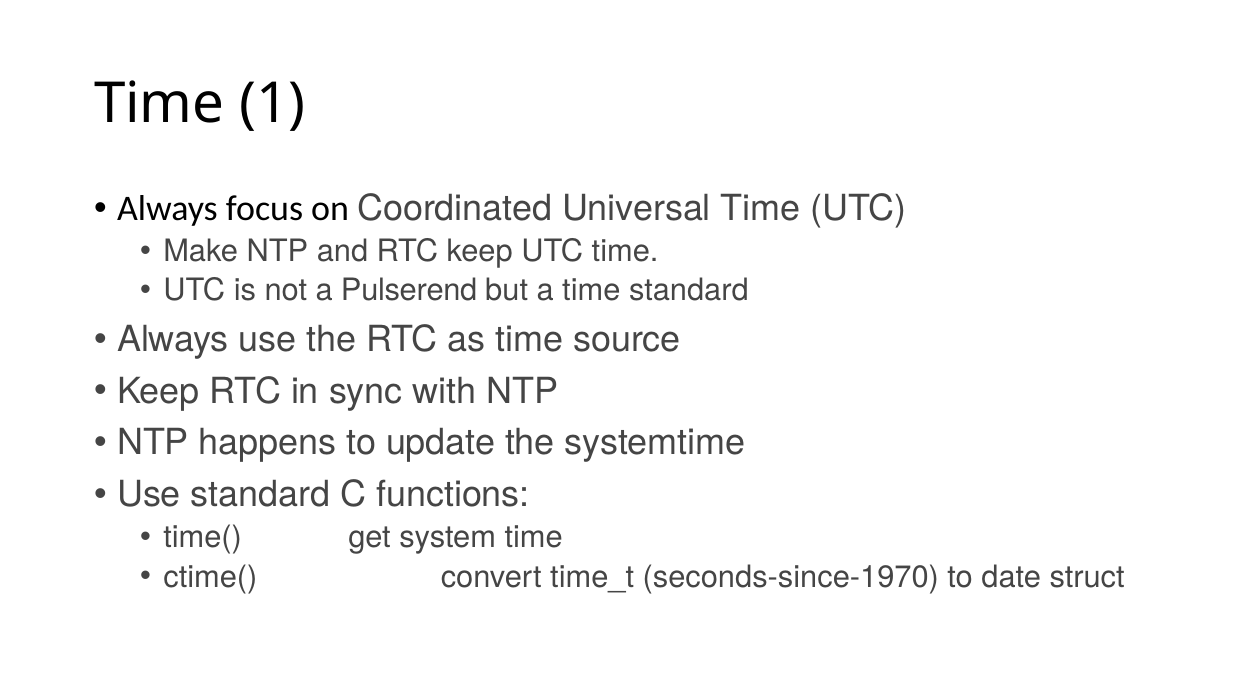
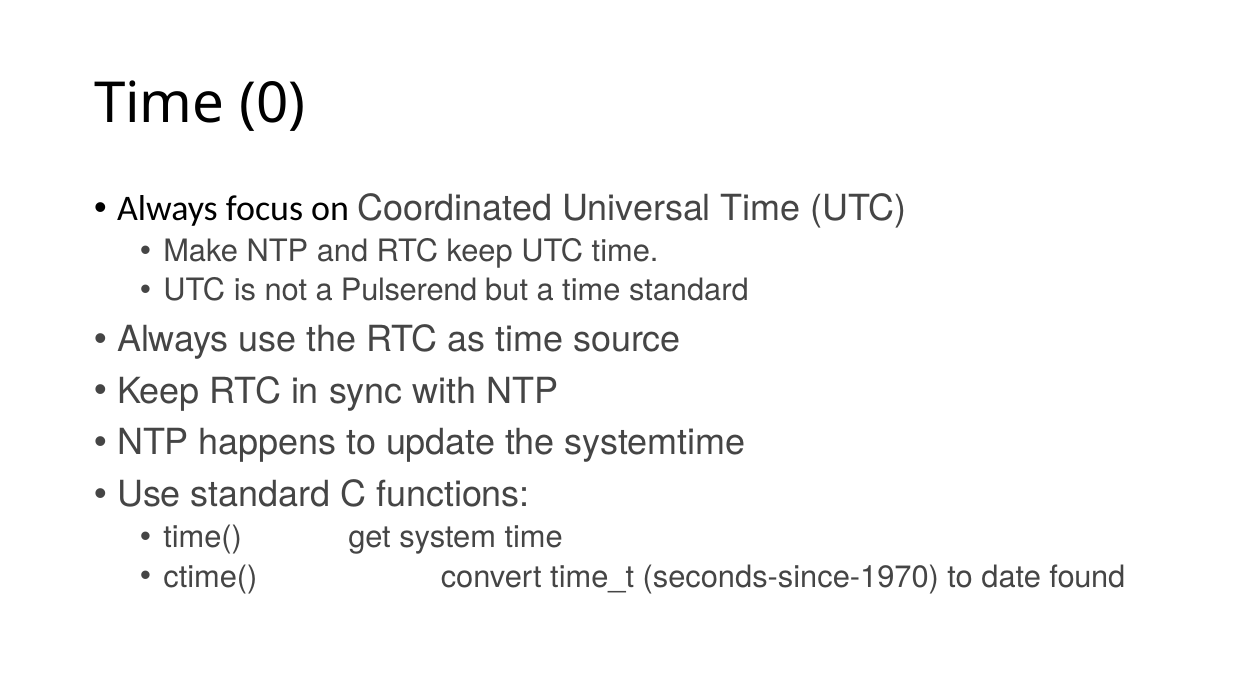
1: 1 -> 0
struct: struct -> found
